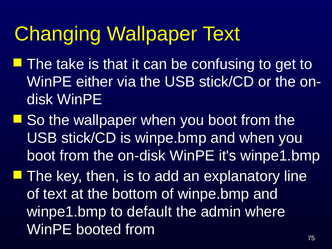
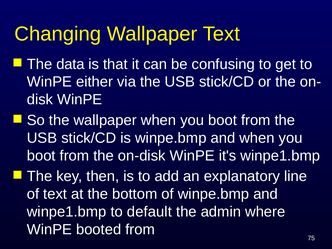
take: take -> data
